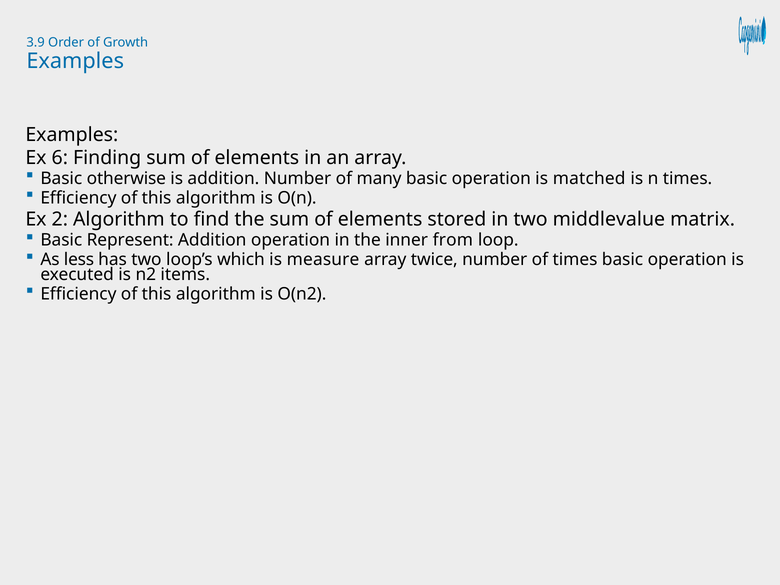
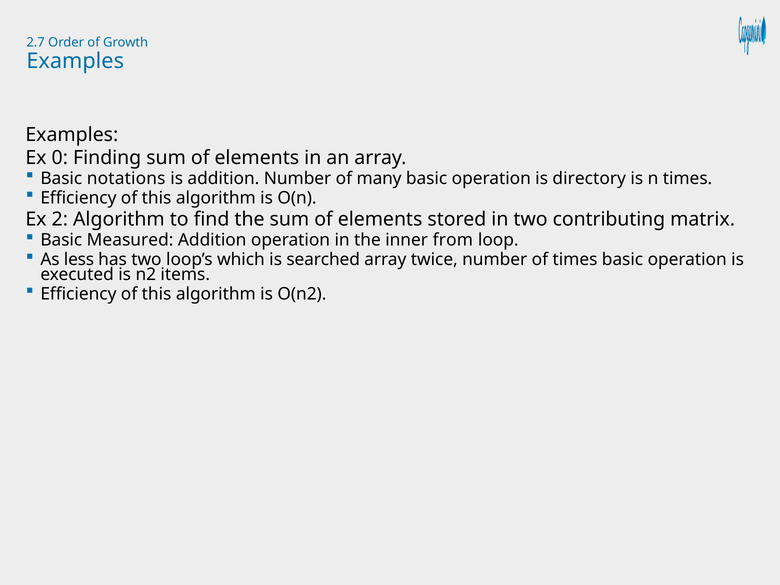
3.9: 3.9 -> 2.7
6: 6 -> 0
otherwise: otherwise -> notations
matched: matched -> directory
middlevalue: middlevalue -> contributing
Represent: Represent -> Measured
measure: measure -> searched
